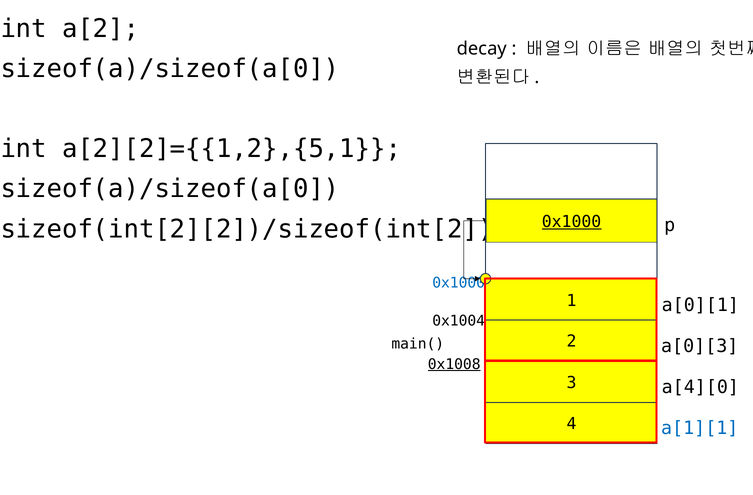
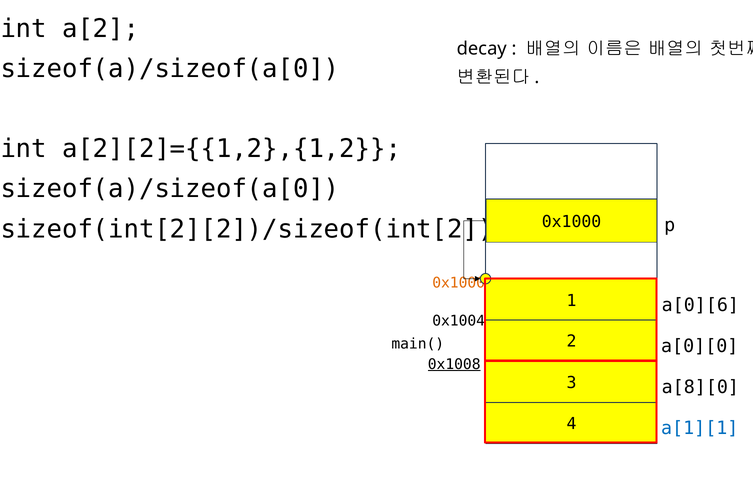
a[2][2]={{1,2},{5,1: a[2][2]={{1,2},{5,1 -> a[2][2]={{1,2},{1,2
0x1000 at (572, 222) underline: present -> none
0x1000 at (459, 283) colour: blue -> orange
a[0][1: a[0][1 -> a[0][6
a[0][3: a[0][3 -> a[0][0
a[4][0: a[4][0 -> a[8][0
